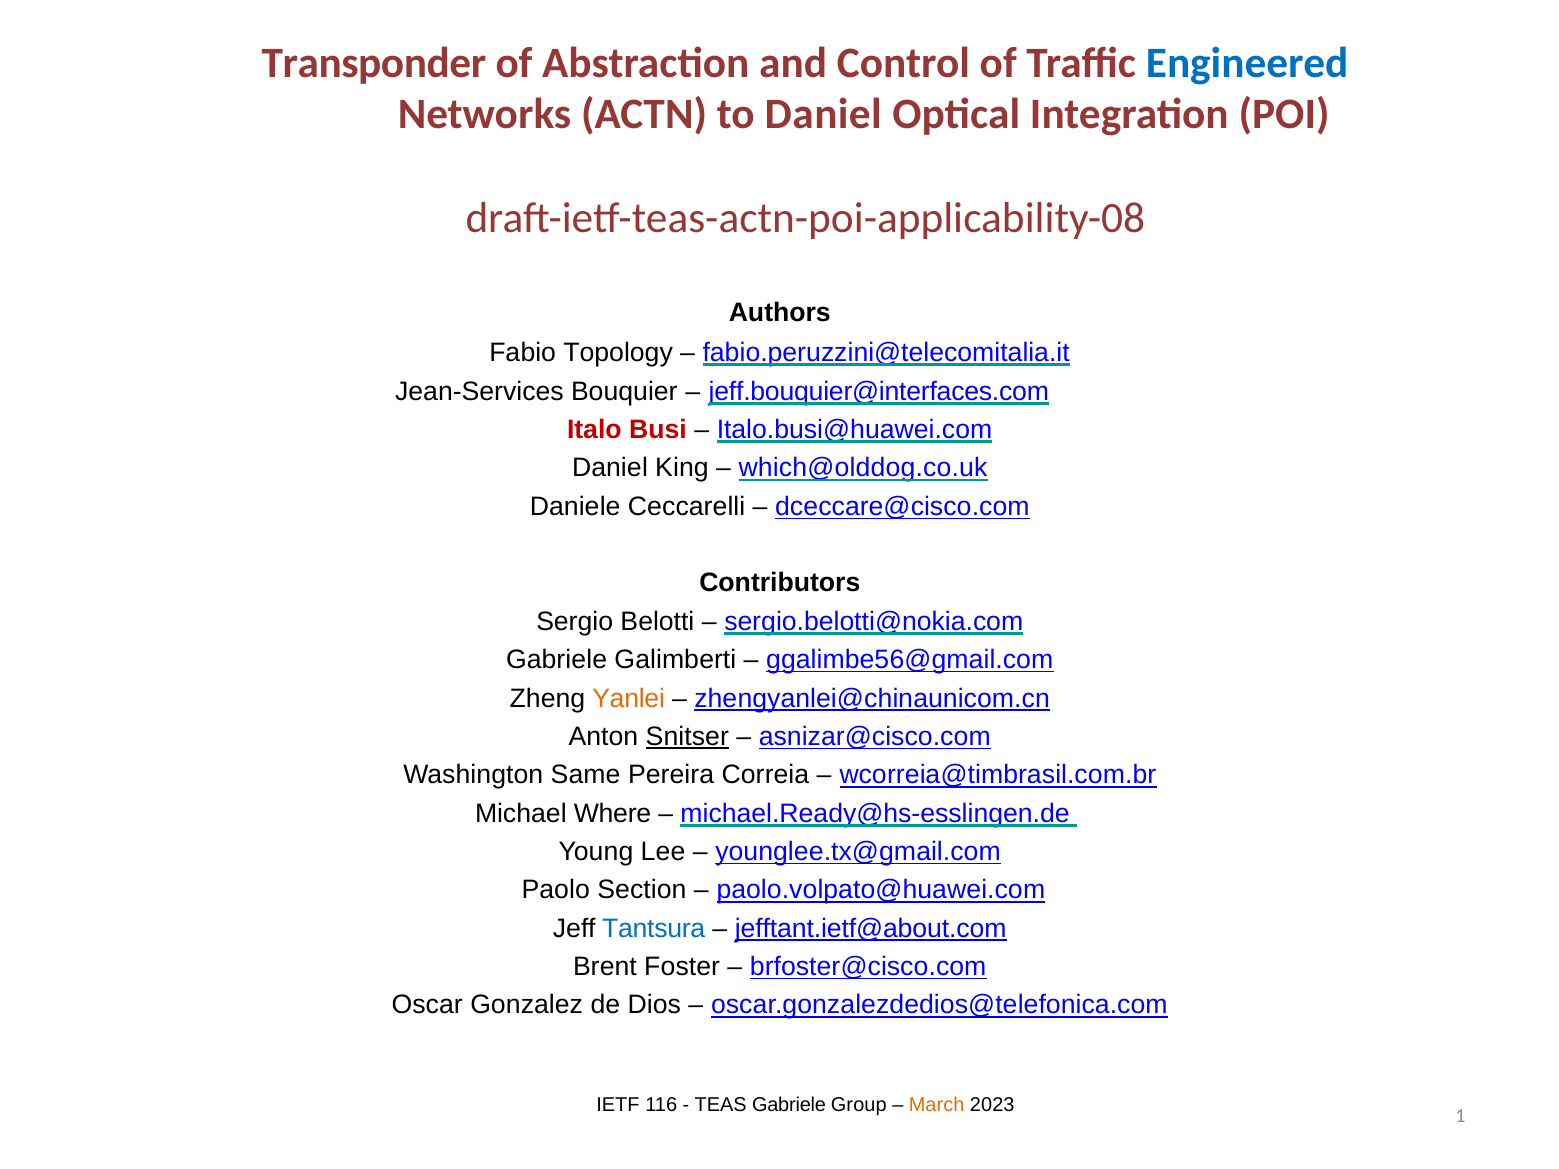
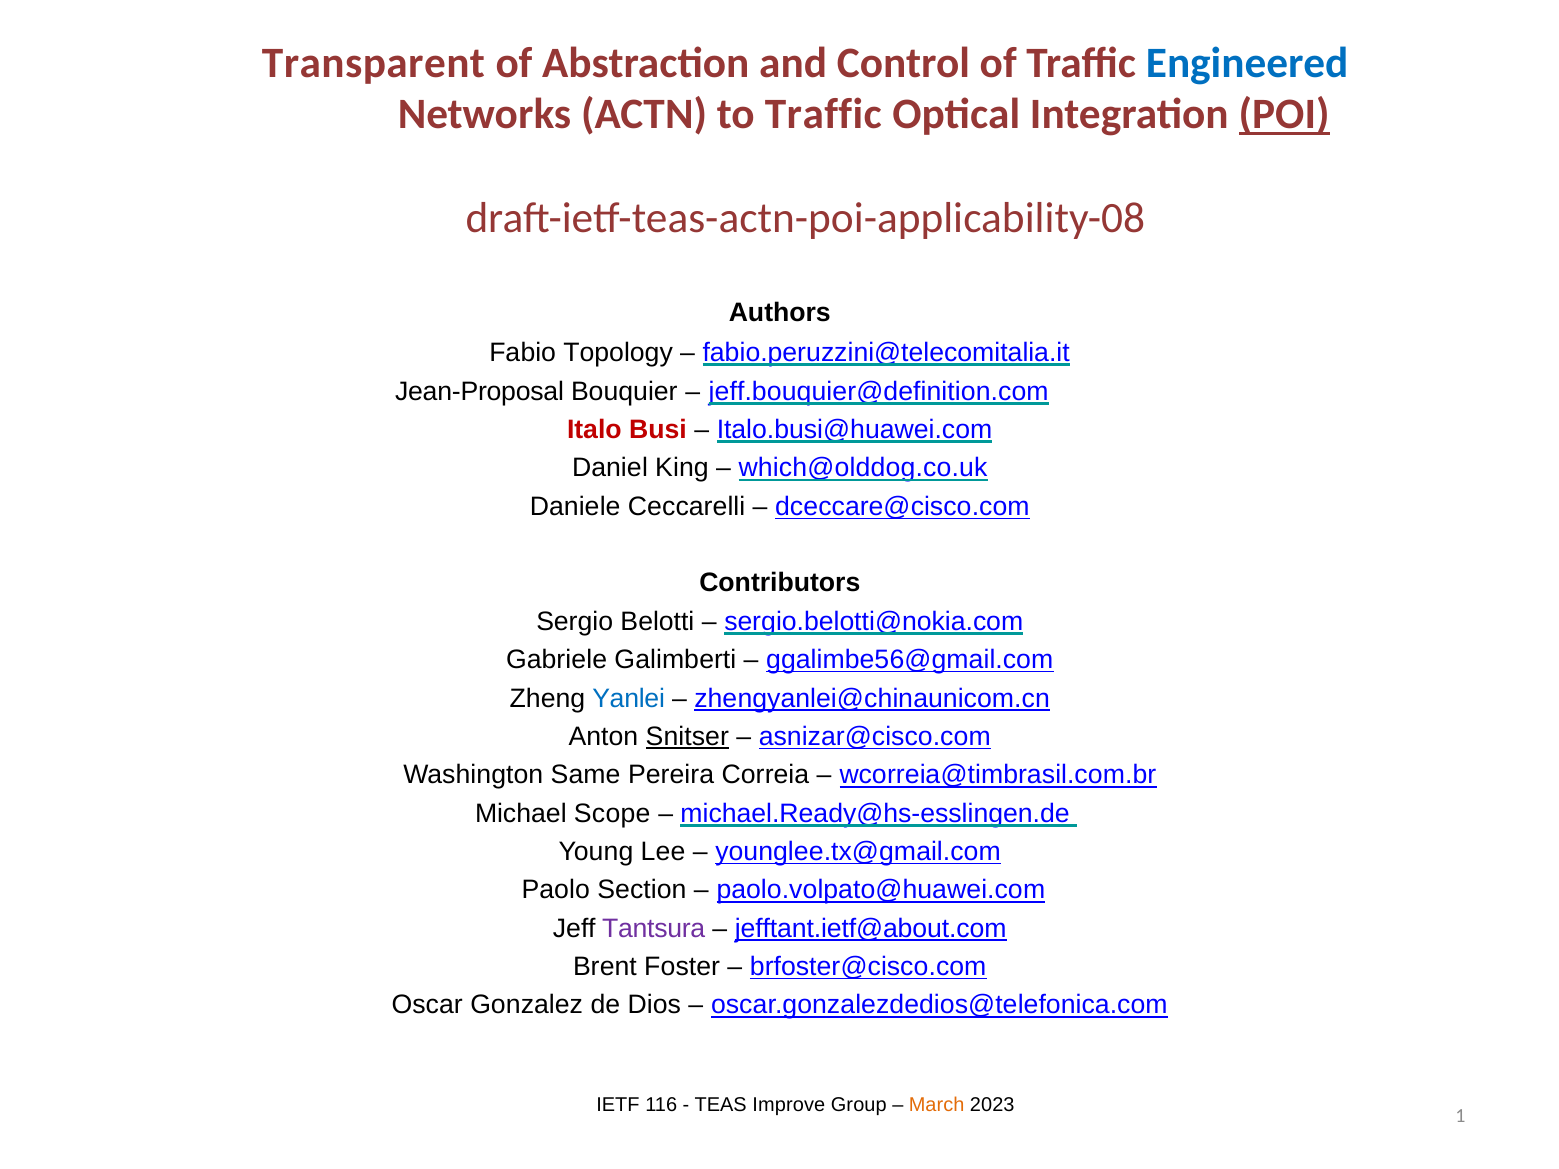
Transponder: Transponder -> Transparent
to Daniel: Daniel -> Traffic
POI underline: none -> present
Jean-Services: Jean-Services -> Jean-Proposal
jeff.bouquier@interfaces.com: jeff.bouquier@interfaces.com -> jeff.bouquier@definition.com
Yanlei colour: orange -> blue
Where: Where -> Scope
Tantsura colour: blue -> purple
TEAS Gabriele: Gabriele -> Improve
